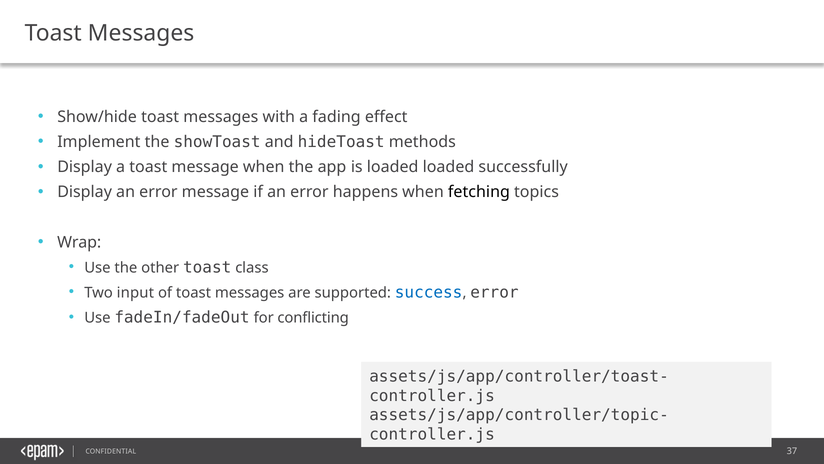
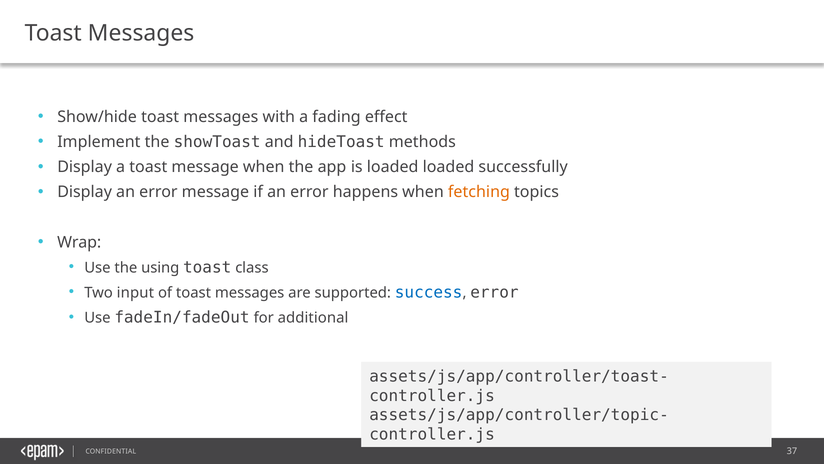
fetching colour: black -> orange
other: other -> using
conflicting: conflicting -> additional
